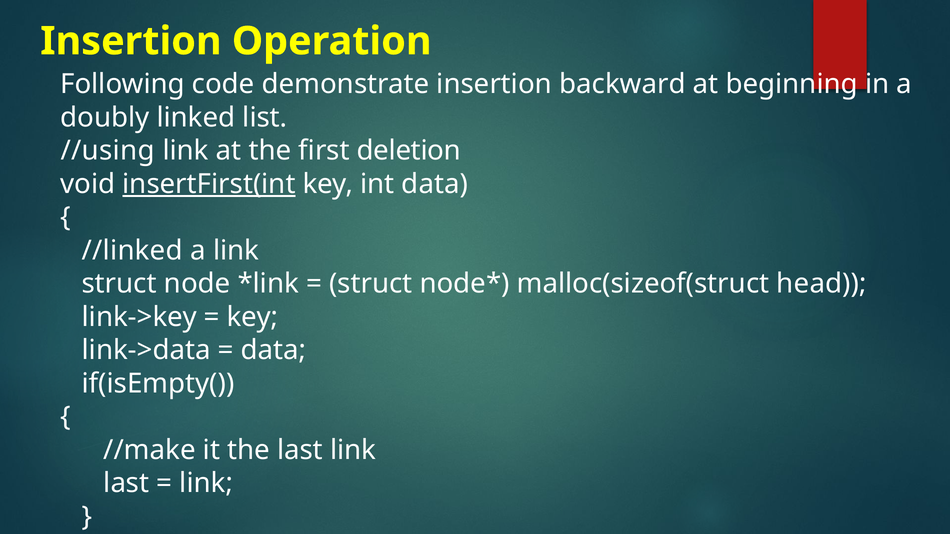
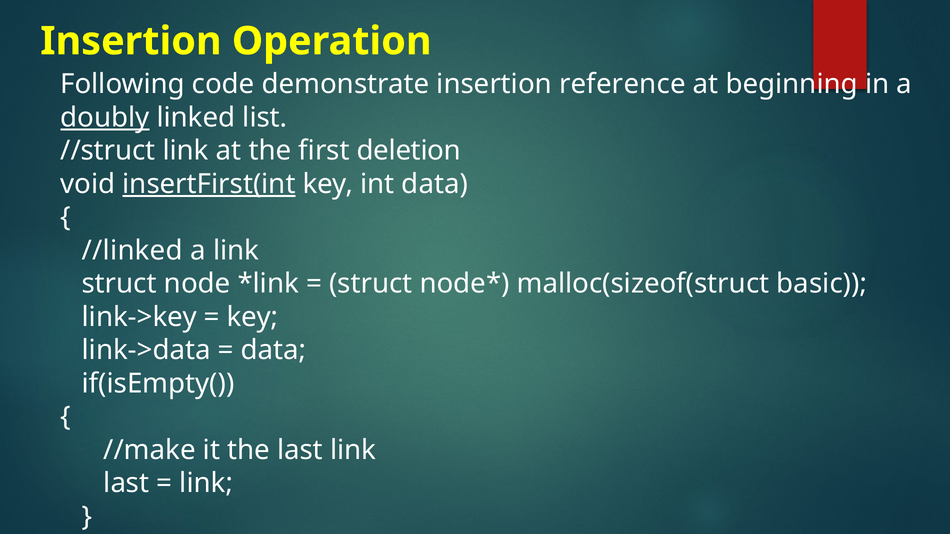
backward: backward -> reference
doubly underline: none -> present
//using: //using -> //struct
head: head -> basic
